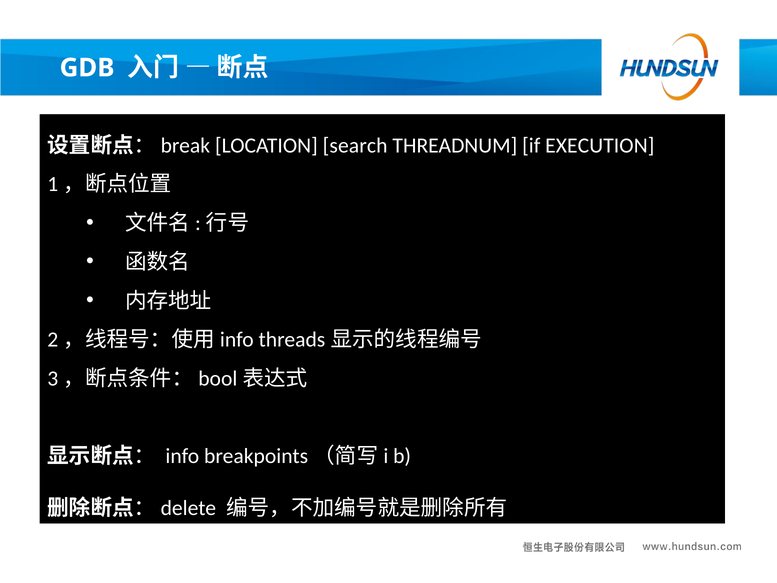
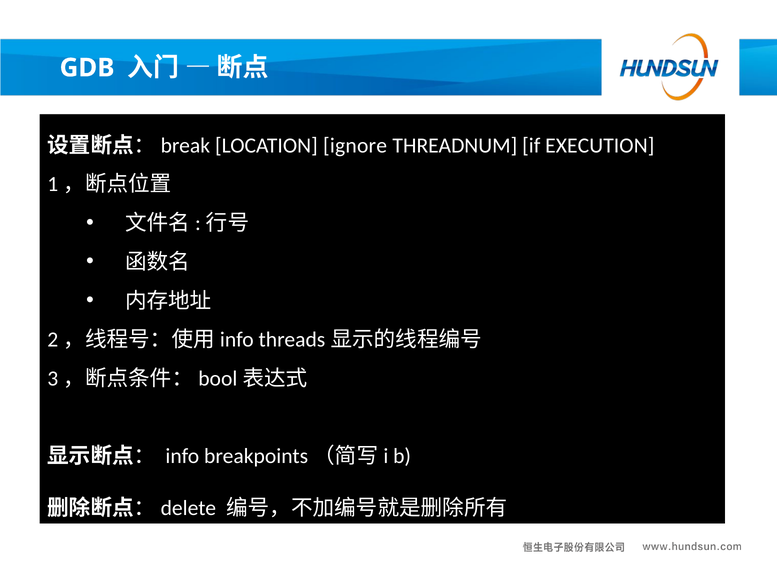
search: search -> ignore
